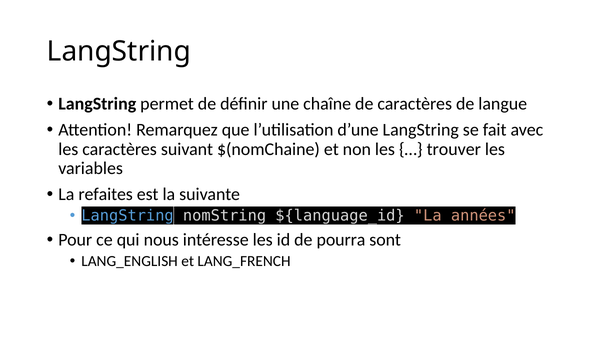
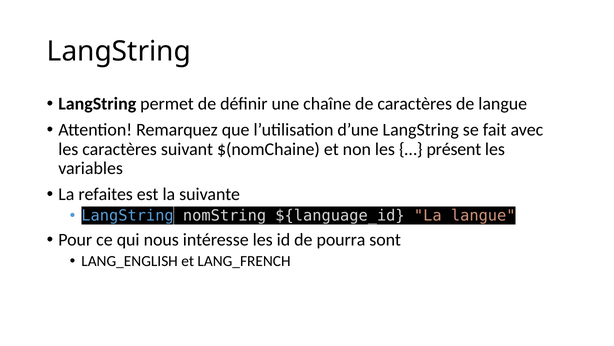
trouver: trouver -> présent
La années: années -> langue
